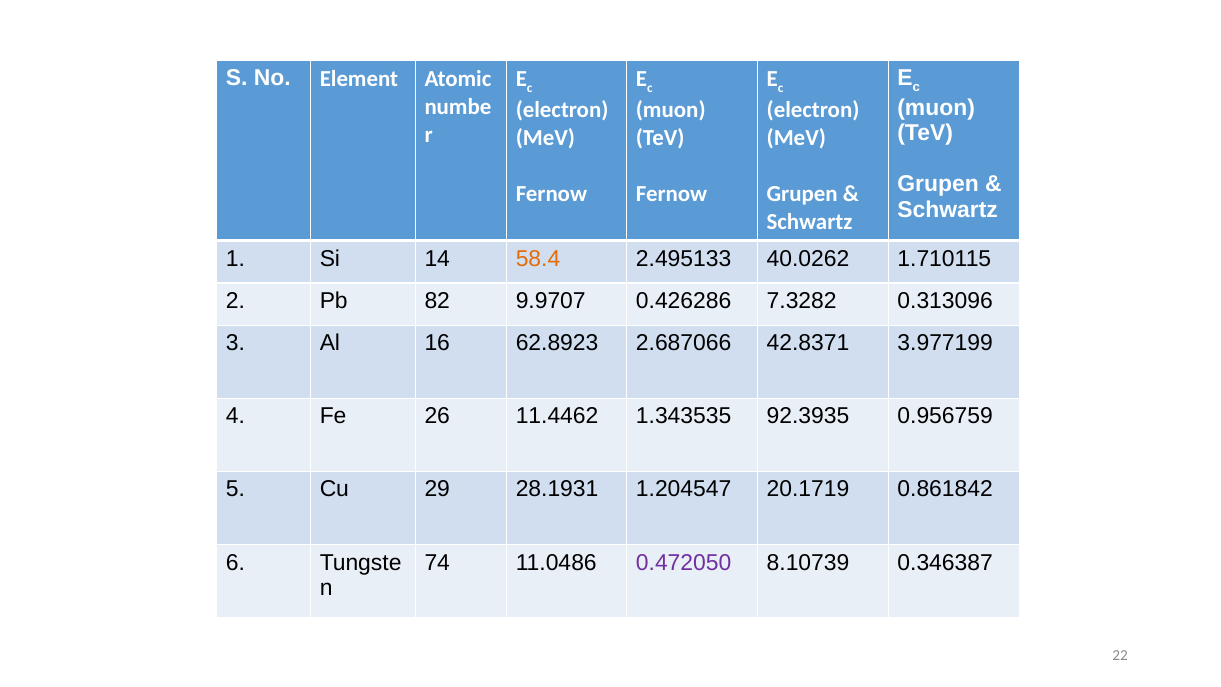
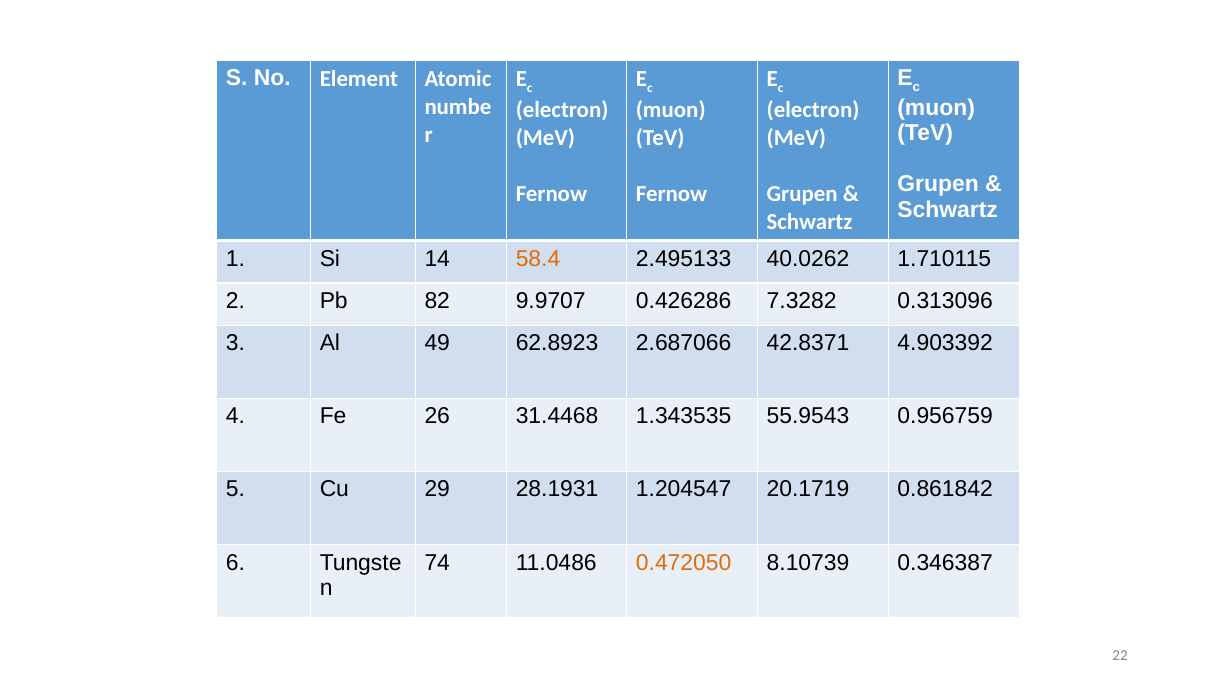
16: 16 -> 49
3.977199: 3.977199 -> 4.903392
11.4462: 11.4462 -> 31.4468
92.3935: 92.3935 -> 55.9543
0.472050 colour: purple -> orange
